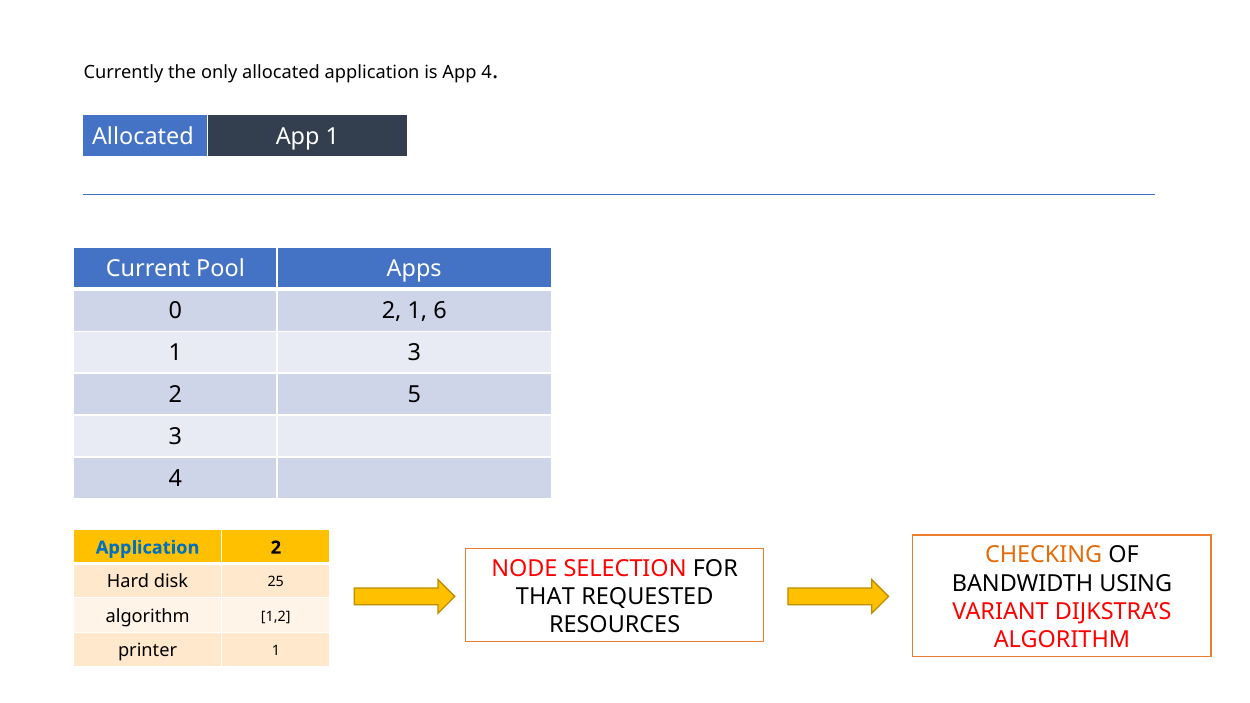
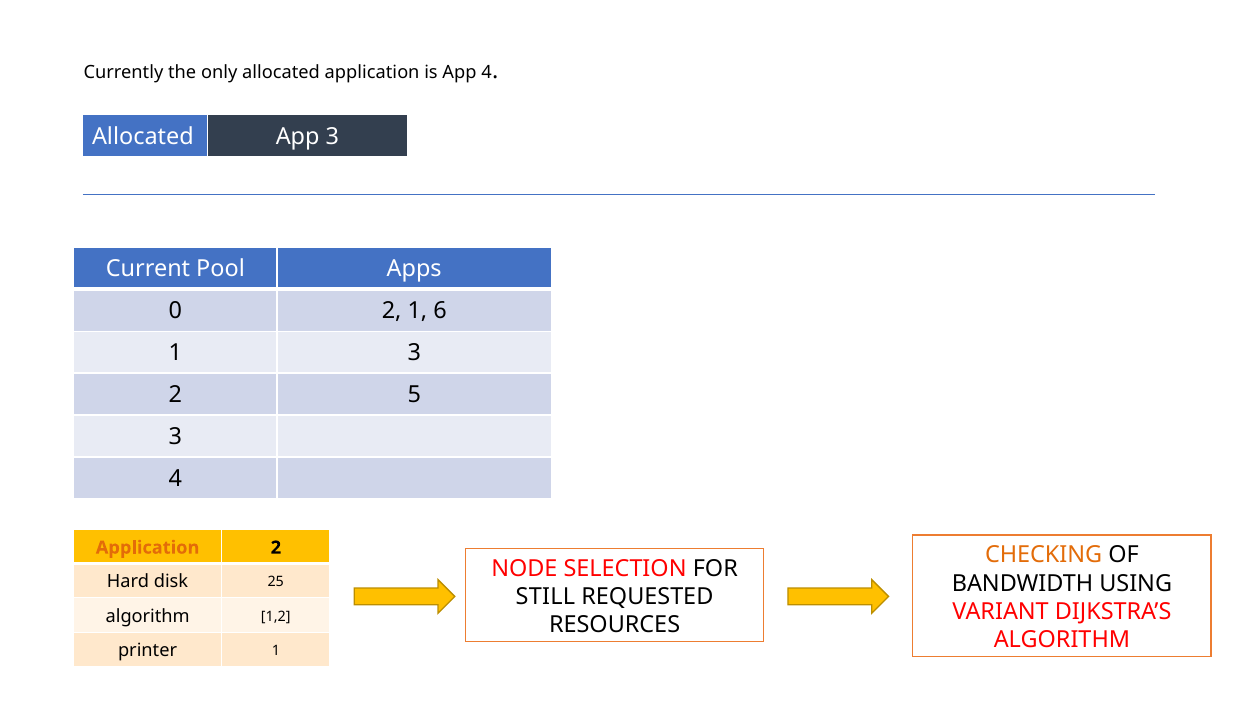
App 1: 1 -> 3
Application at (148, 548) colour: blue -> orange
THAT: THAT -> STILL
